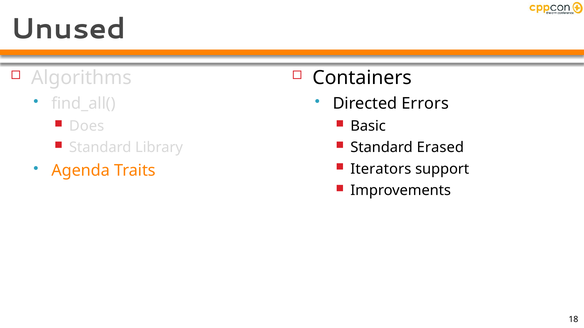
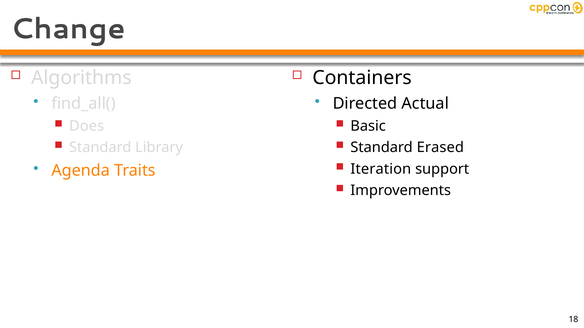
Unused: Unused -> Change
Errors: Errors -> Actual
Iterators: Iterators -> Iteration
